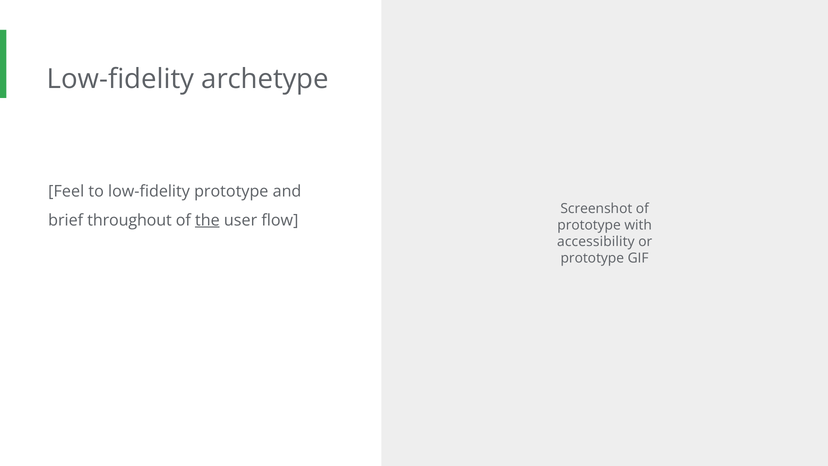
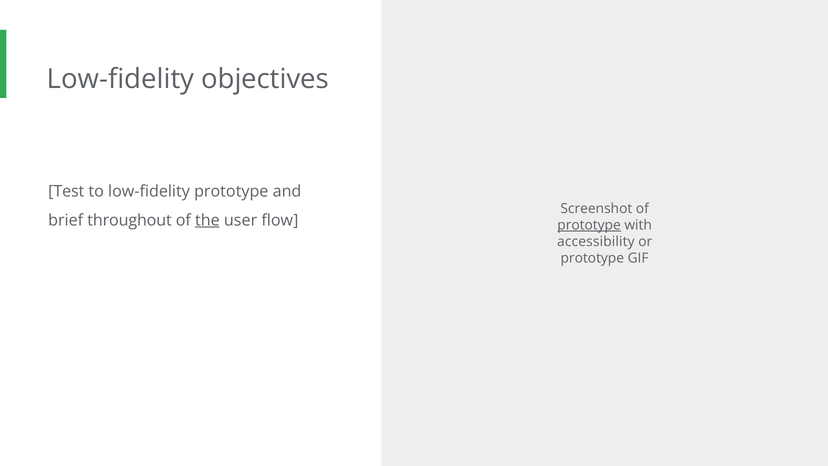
archetype: archetype -> objectives
Feel: Feel -> Test
prototype at (589, 225) underline: none -> present
